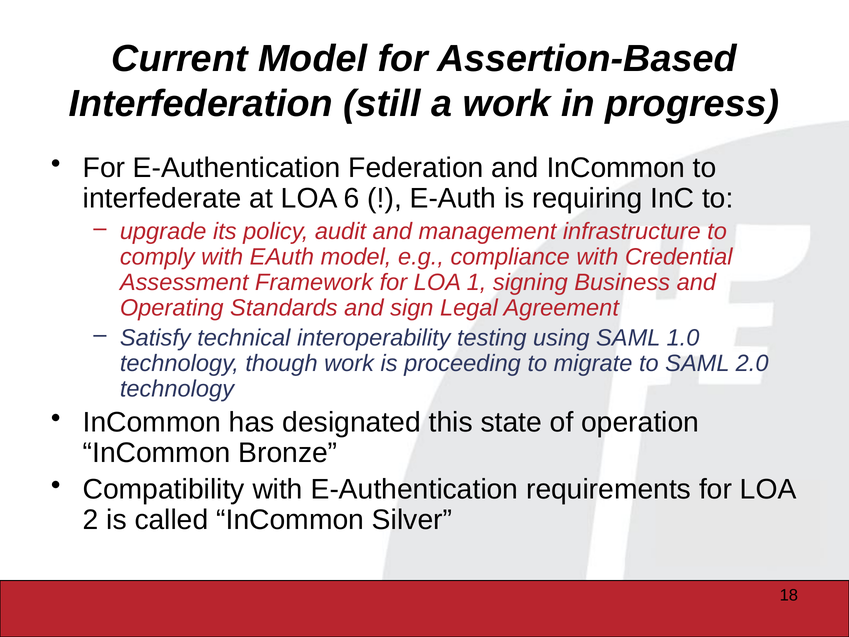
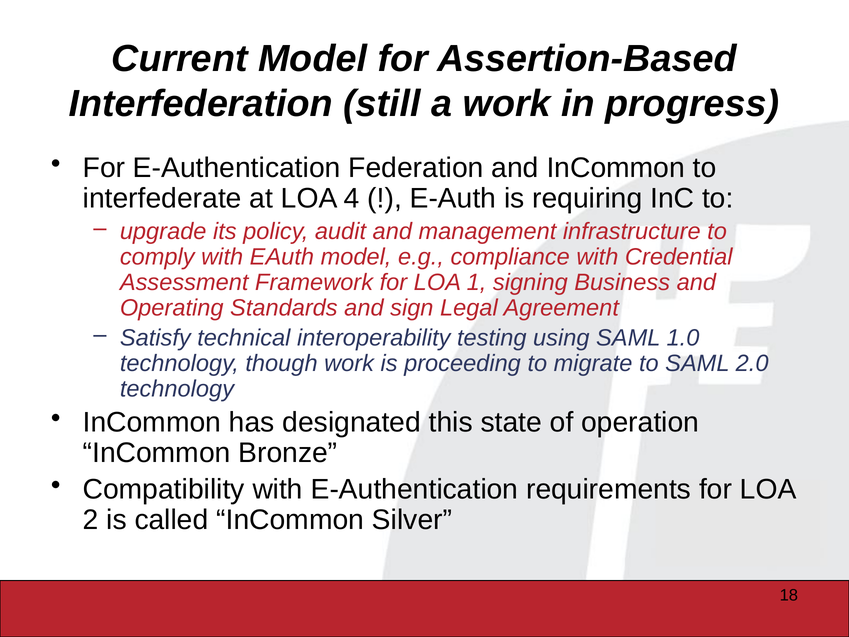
6: 6 -> 4
